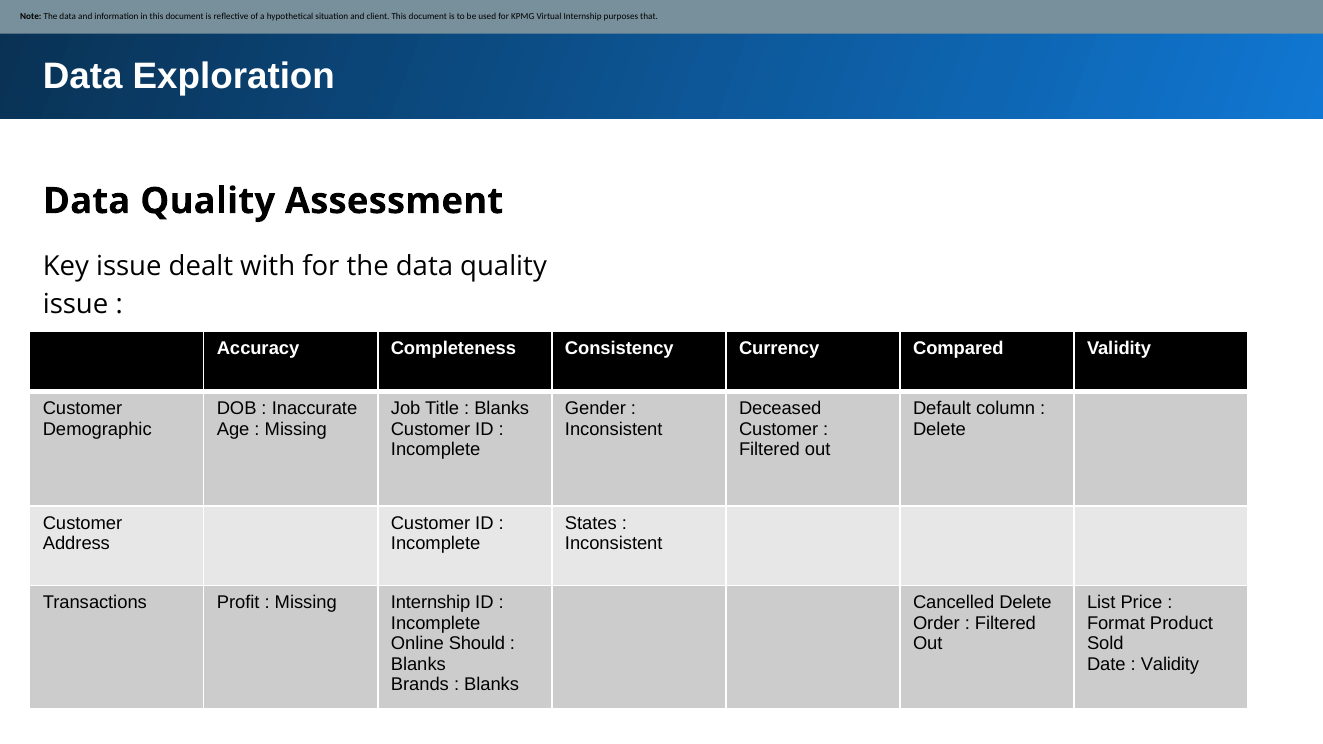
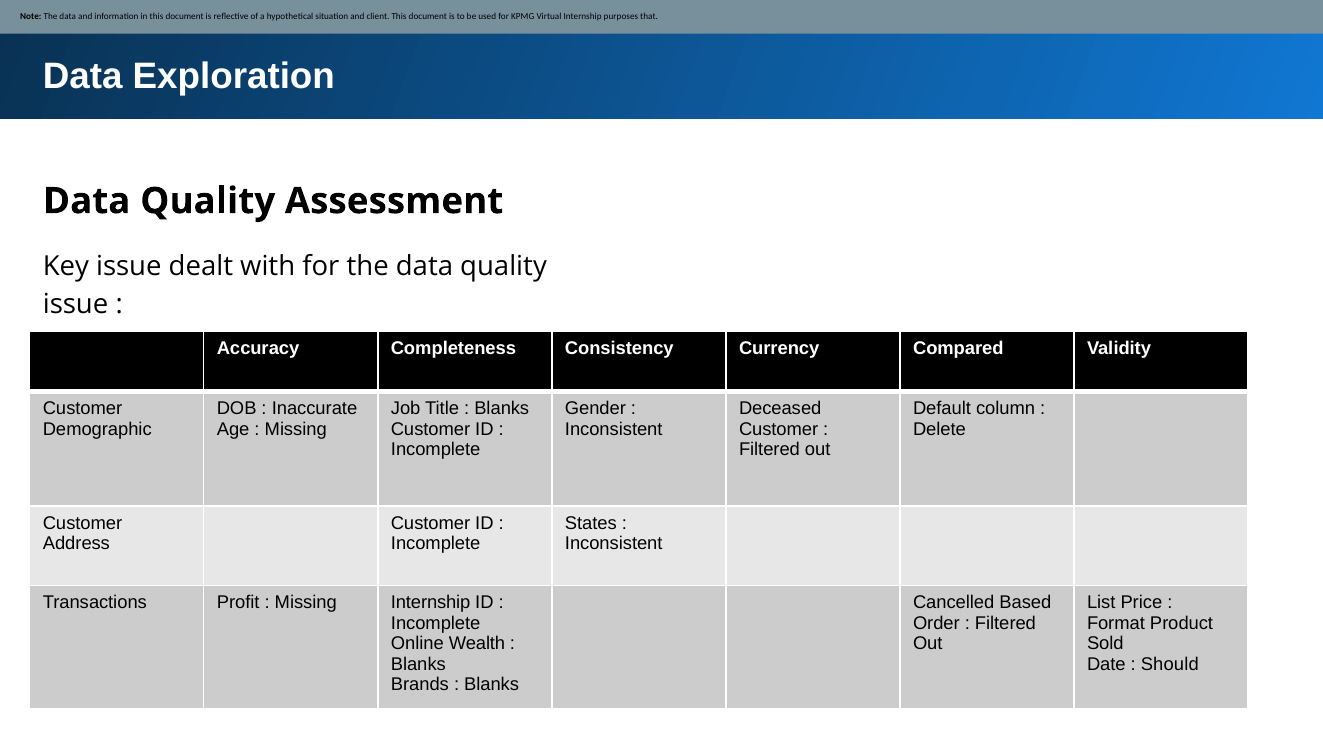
Cancelled Delete: Delete -> Based
Should: Should -> Wealth
Validity at (1170, 664): Validity -> Should
